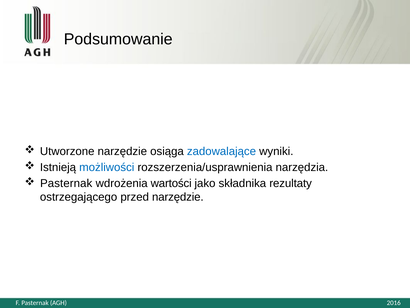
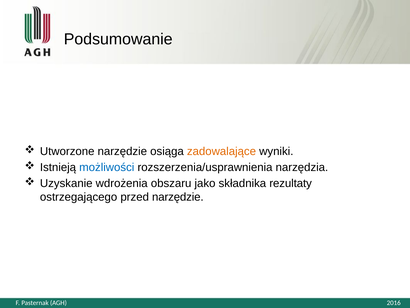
zadowalające colour: blue -> orange
Pasternak at (66, 183): Pasternak -> Uzyskanie
wartości: wartości -> obszaru
